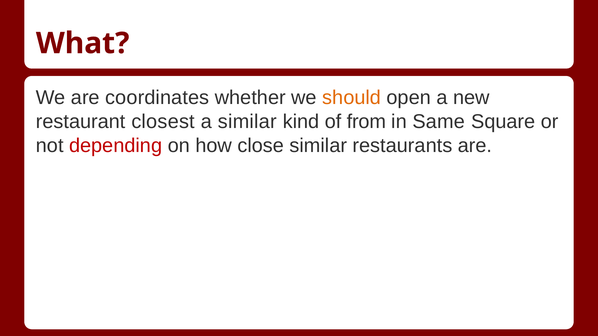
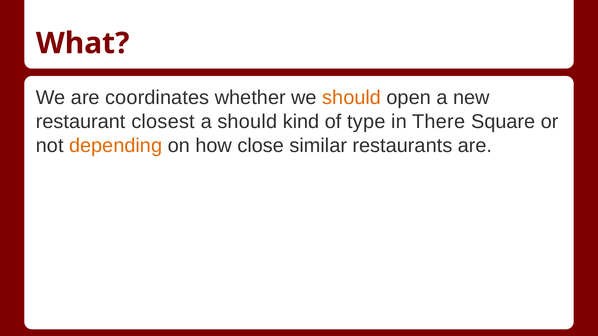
a similar: similar -> should
from: from -> type
Same: Same -> There
depending colour: red -> orange
